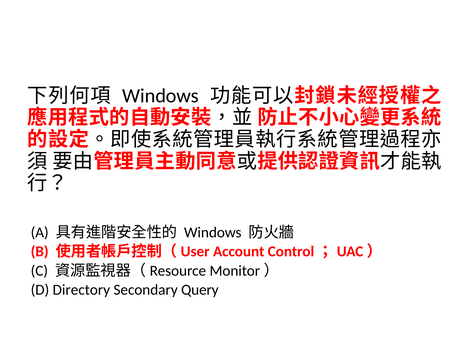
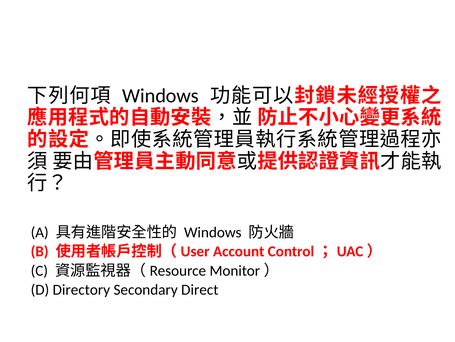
Query: Query -> Direct
